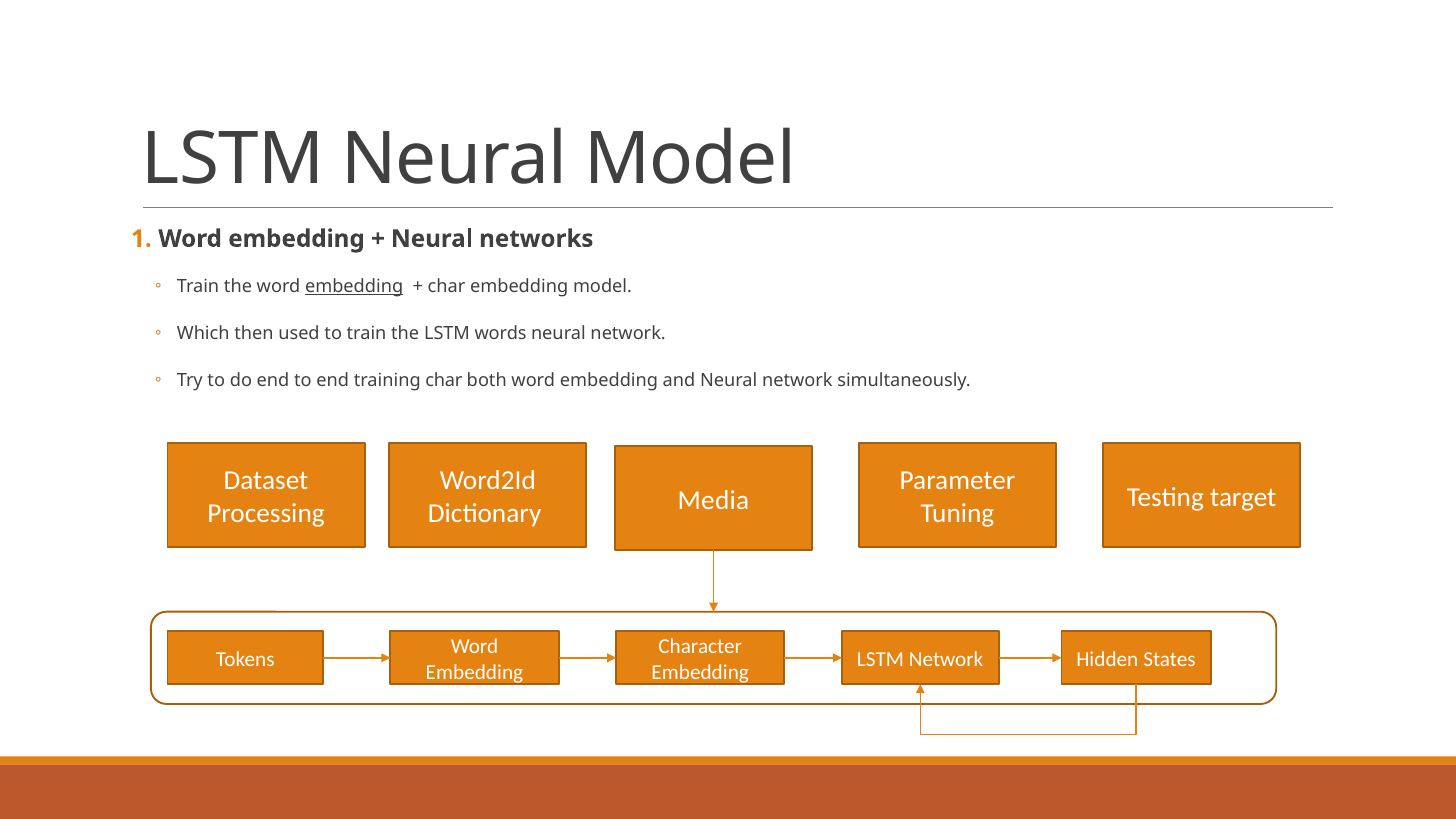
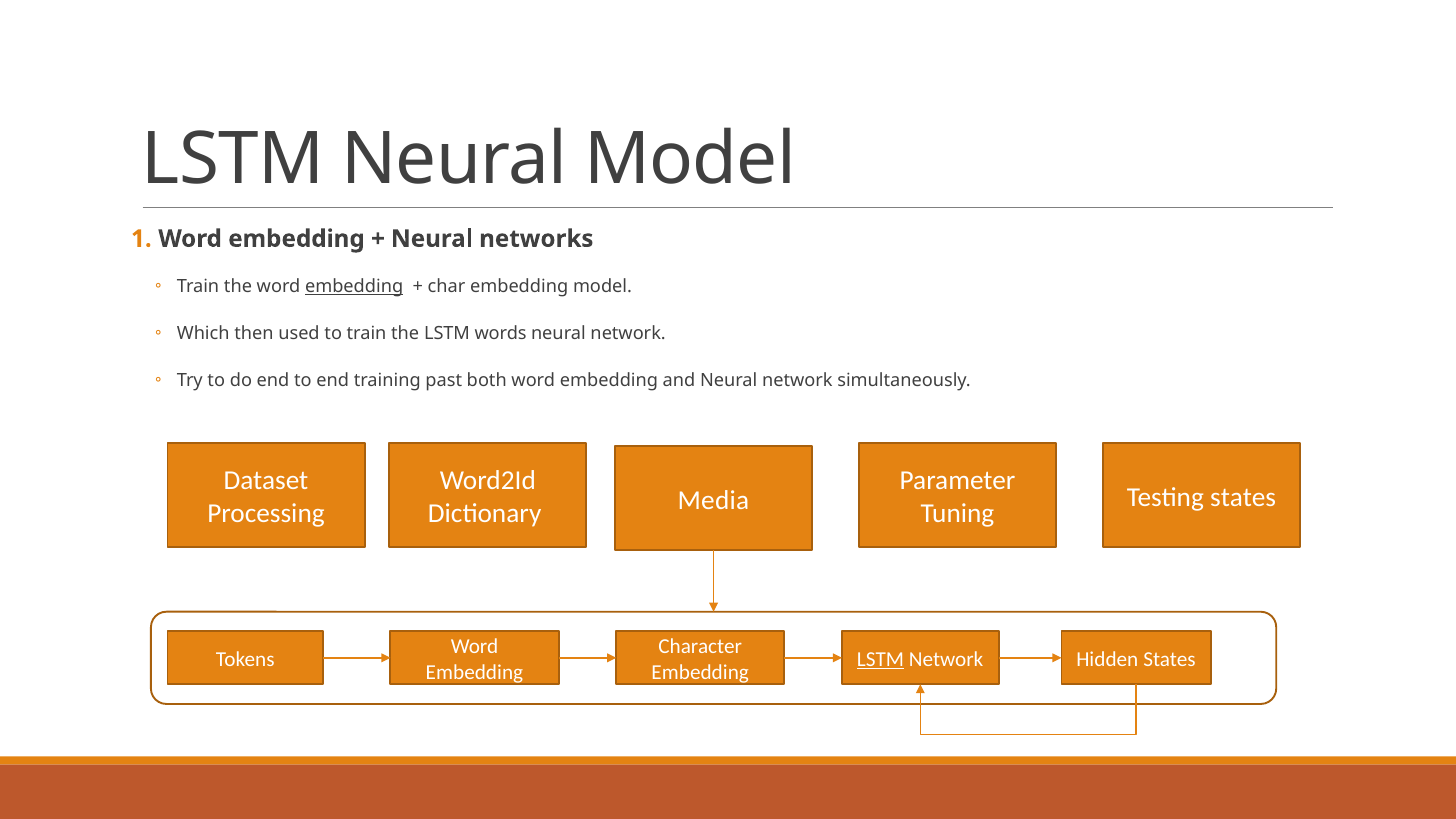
training char: char -> past
Testing target: target -> states
LSTM at (880, 659) underline: none -> present
